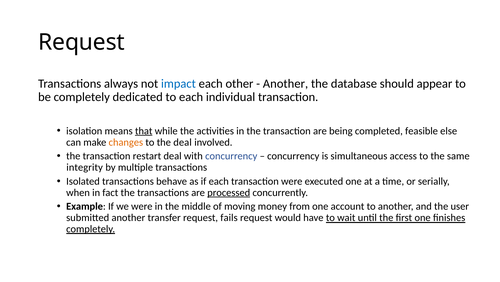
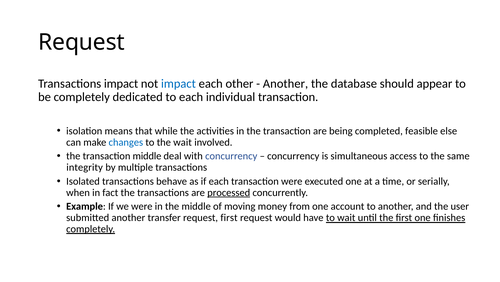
Transactions always: always -> impact
that underline: present -> none
changes colour: orange -> blue
the deal: deal -> wait
transaction restart: restart -> middle
request fails: fails -> first
